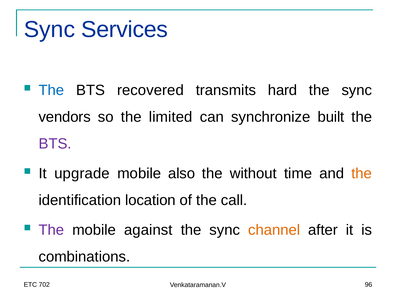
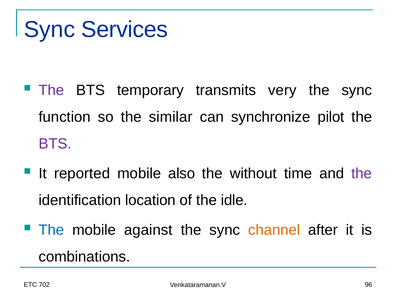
The at (51, 90) colour: blue -> purple
recovered: recovered -> temporary
hard: hard -> very
vendors: vendors -> function
limited: limited -> similar
built: built -> pilot
upgrade: upgrade -> reported
the at (362, 173) colour: orange -> purple
call: call -> idle
The at (51, 230) colour: purple -> blue
